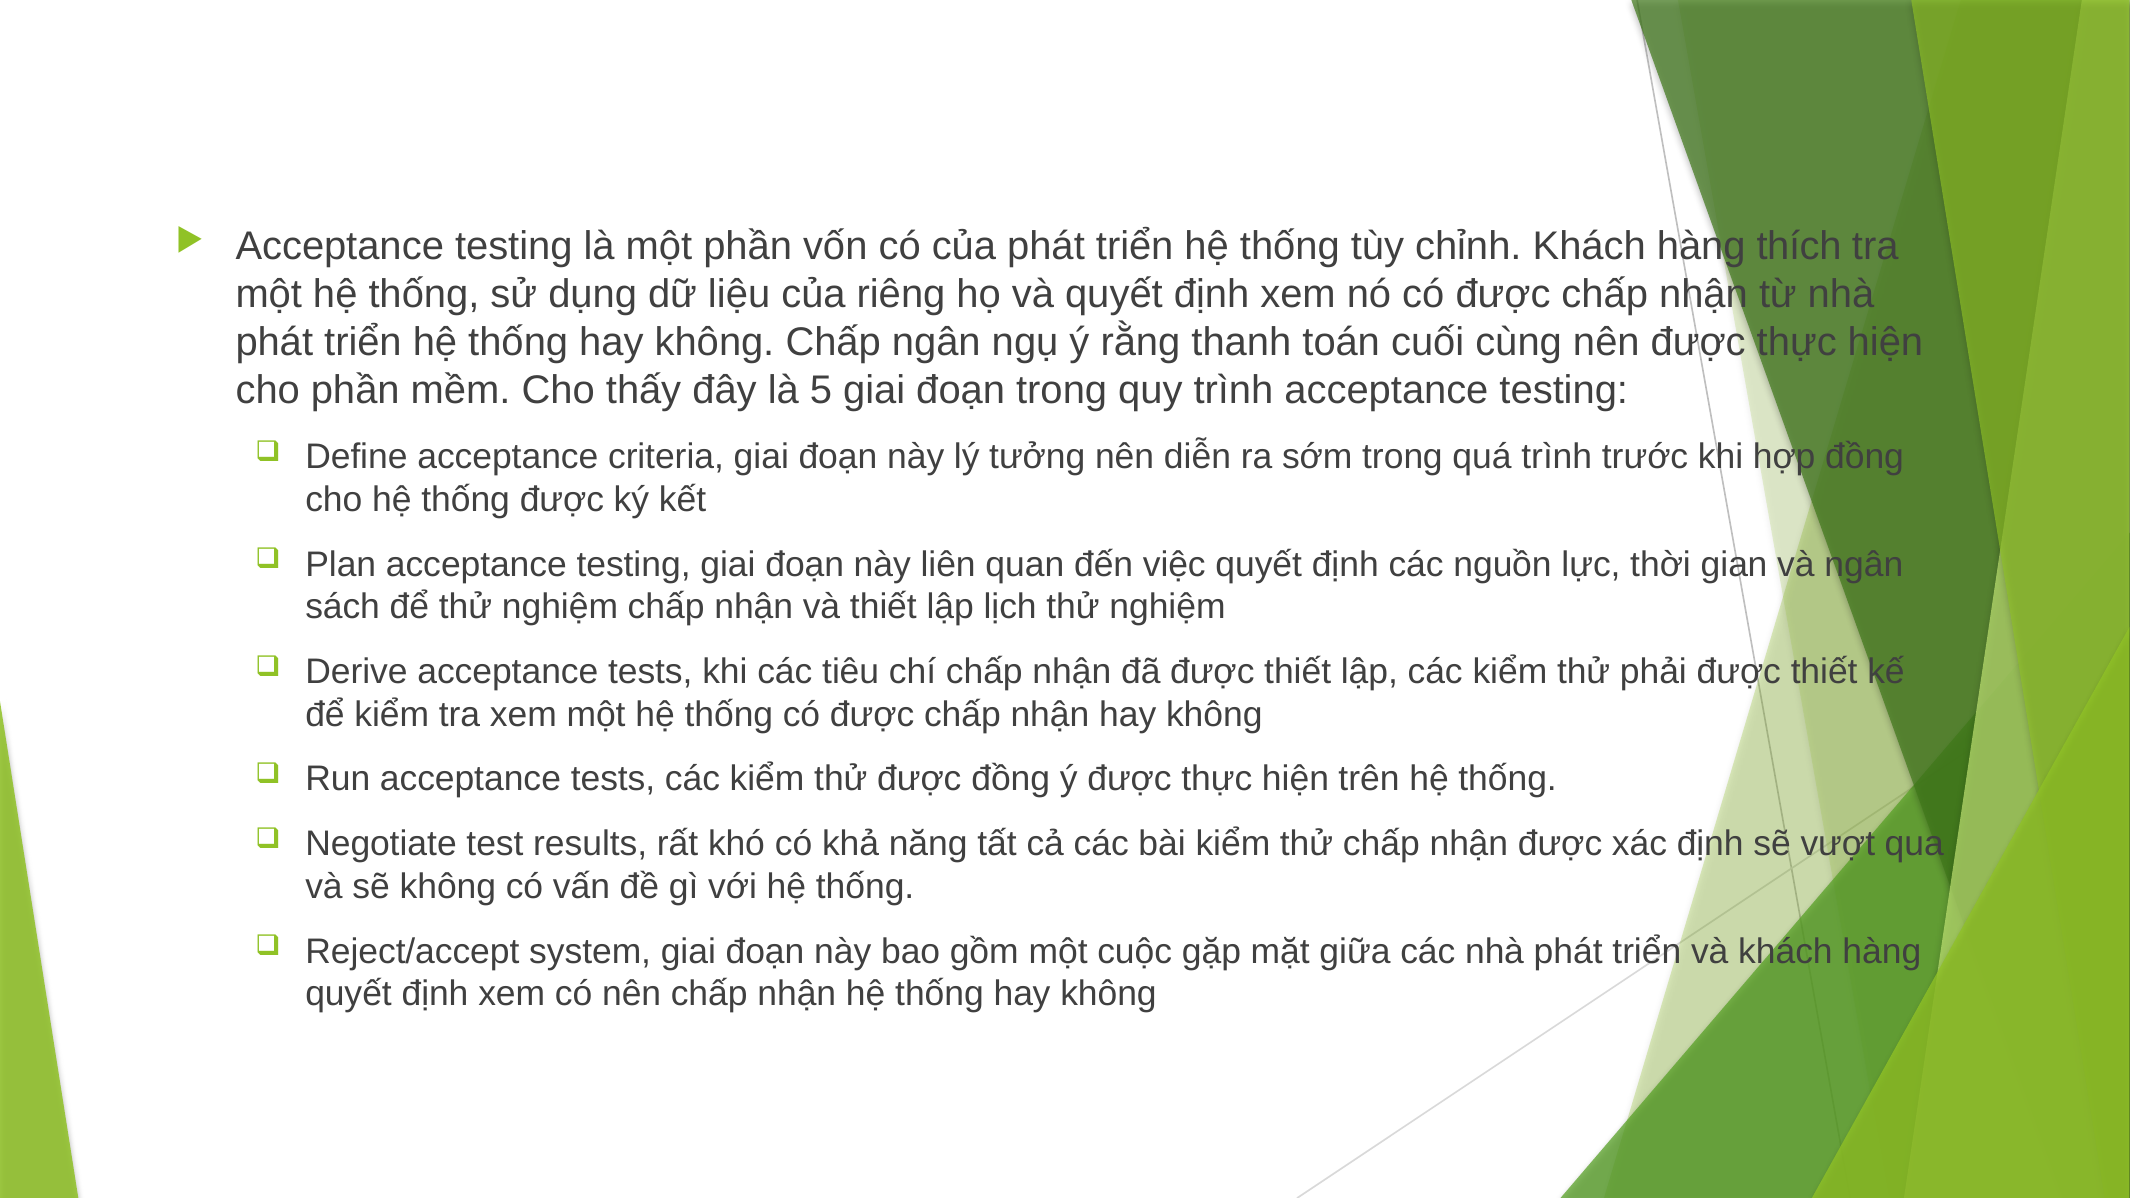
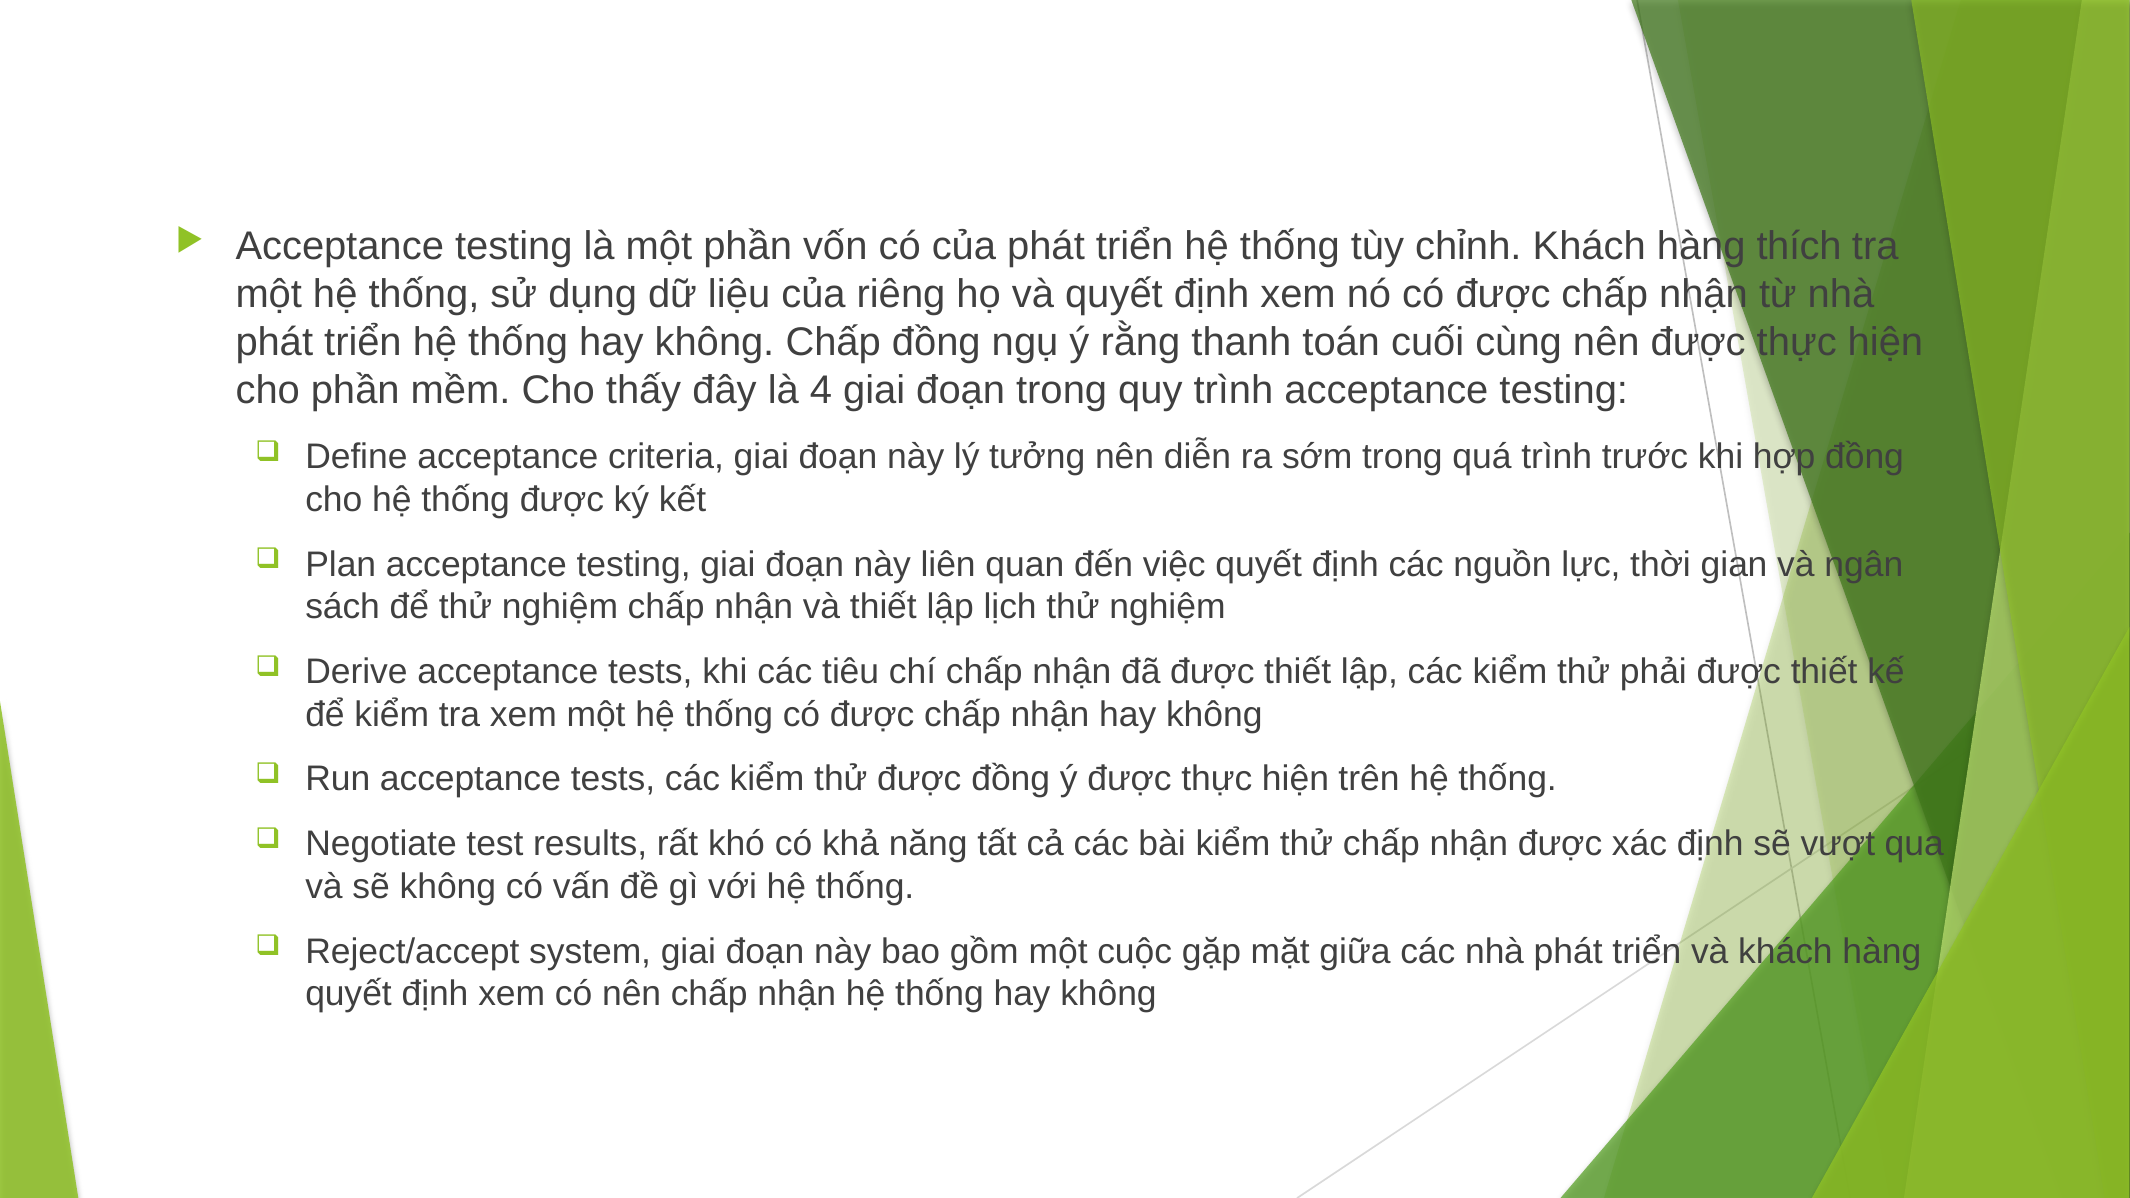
Chấp ngân: ngân -> đồng
5: 5 -> 4
